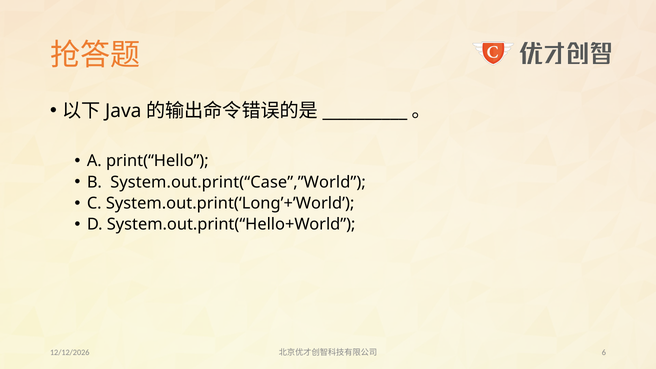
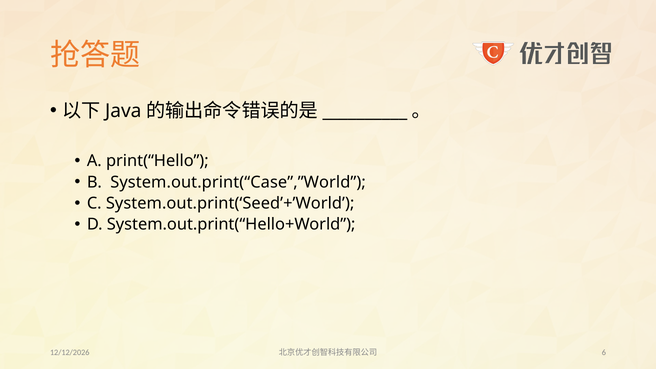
System.out.print(‘Long’+’World: System.out.print(‘Long’+’World -> System.out.print(‘Seed’+’World
